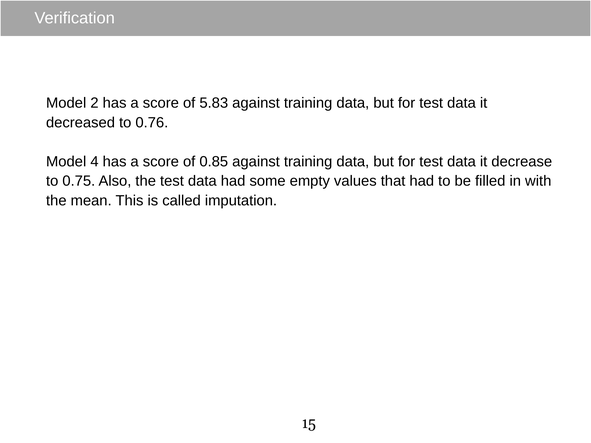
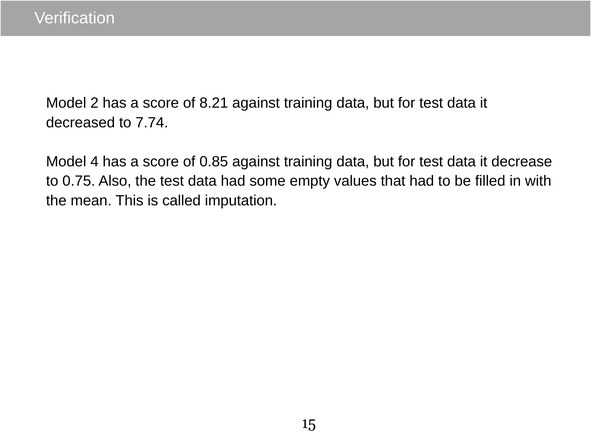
5.83: 5.83 -> 8.21
0.76: 0.76 -> 7.74
